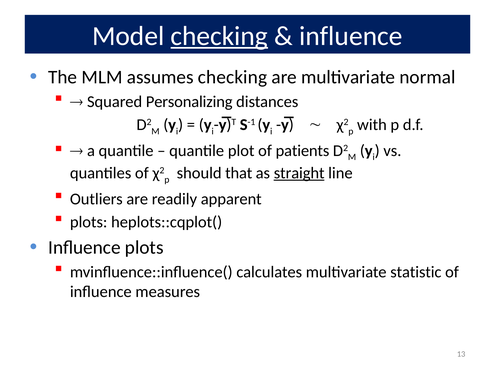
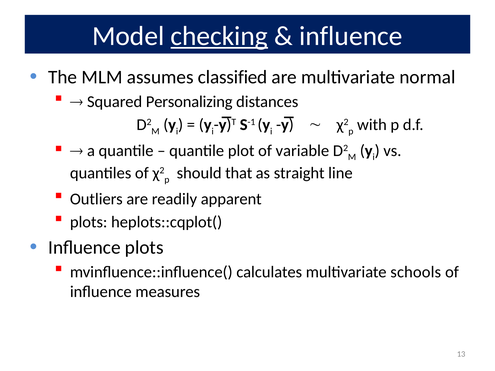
assumes checking: checking -> classified
patients: patients -> variable
straight underline: present -> none
statistic: statistic -> schools
